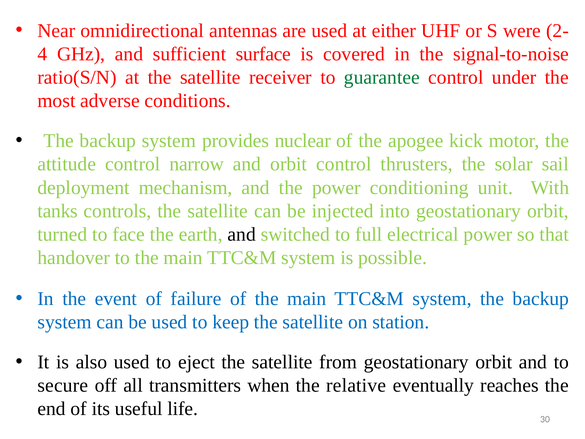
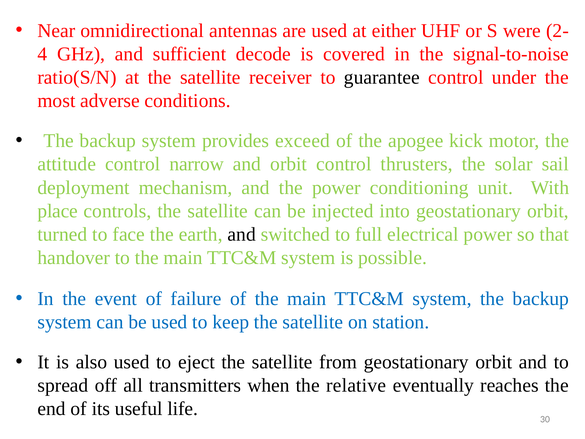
surface: surface -> decode
guarantee colour: green -> black
nuclear: nuclear -> exceed
tanks: tanks -> place
secure: secure -> spread
